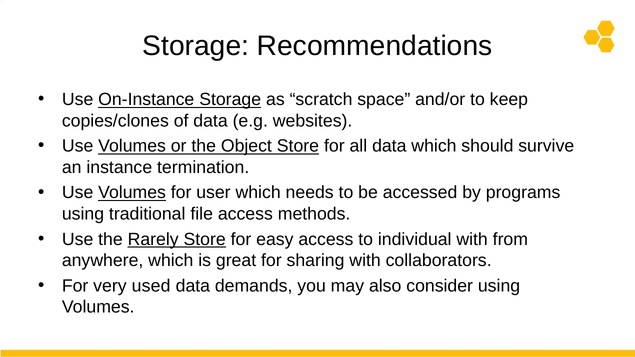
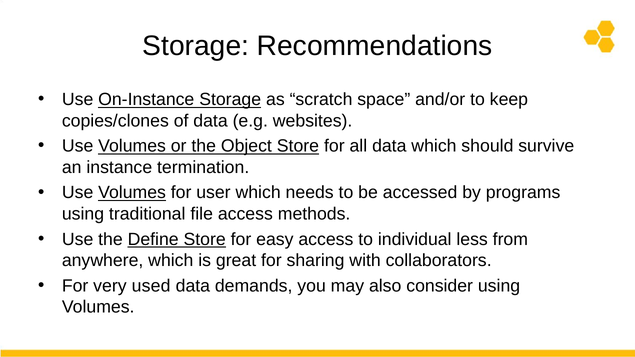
Rarely: Rarely -> Define
individual with: with -> less
